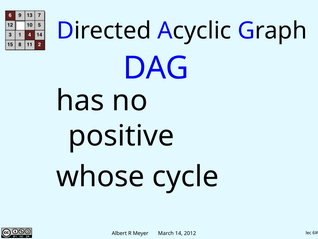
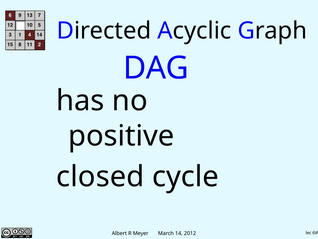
whose: whose -> closed
